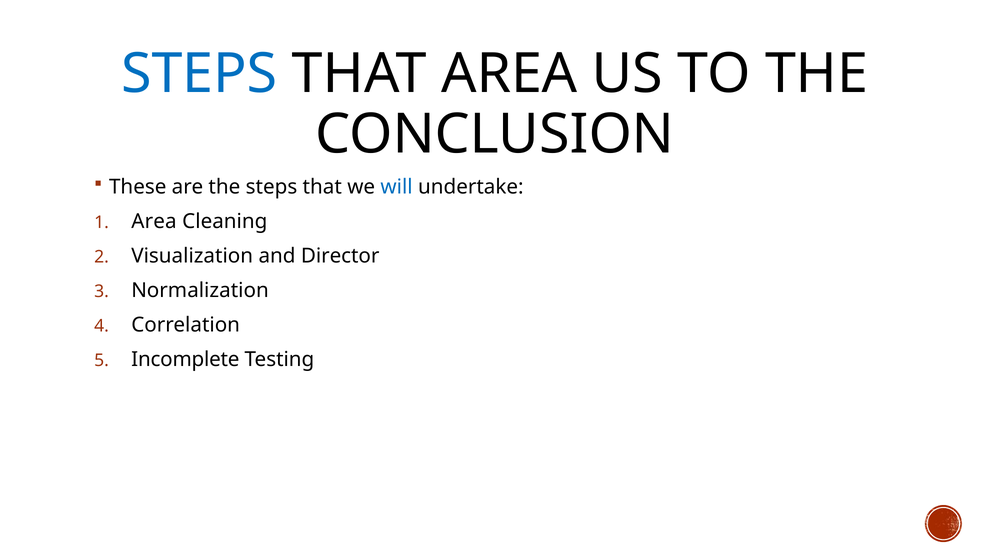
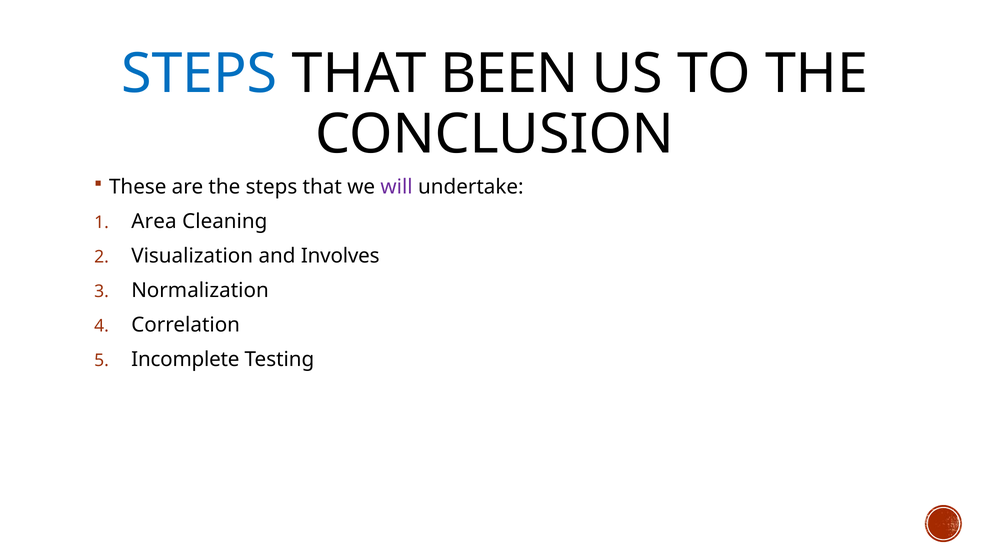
THAT AREA: AREA -> BEEN
will colour: blue -> purple
Director: Director -> Involves
